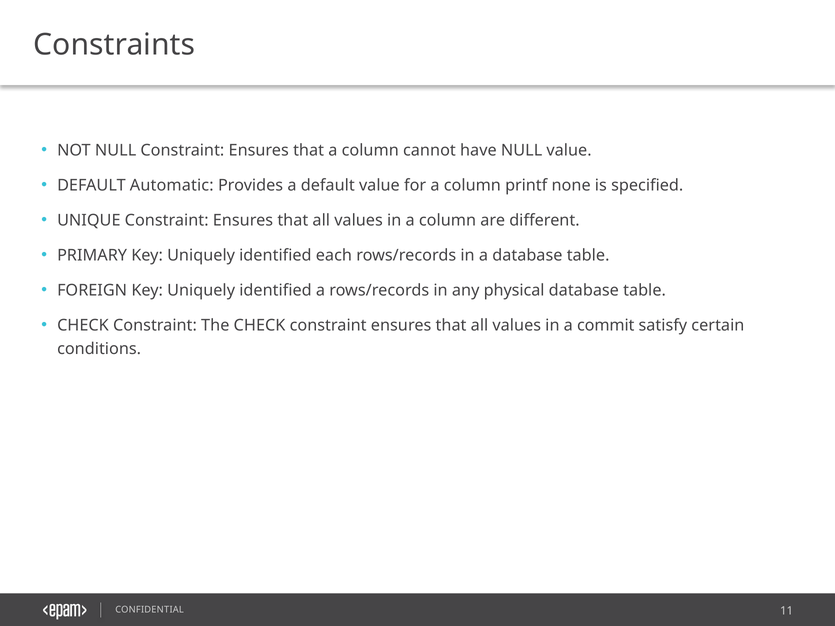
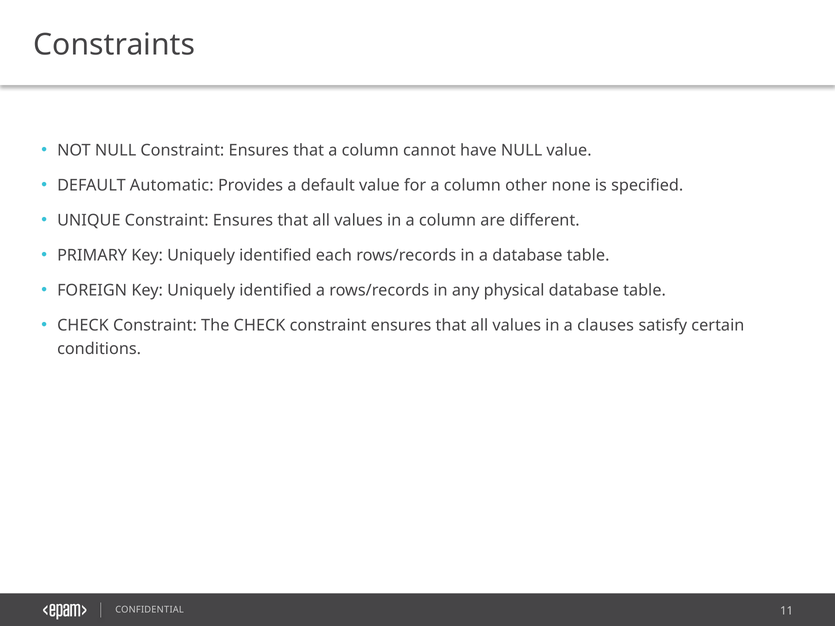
printf: printf -> other
commit: commit -> clauses
